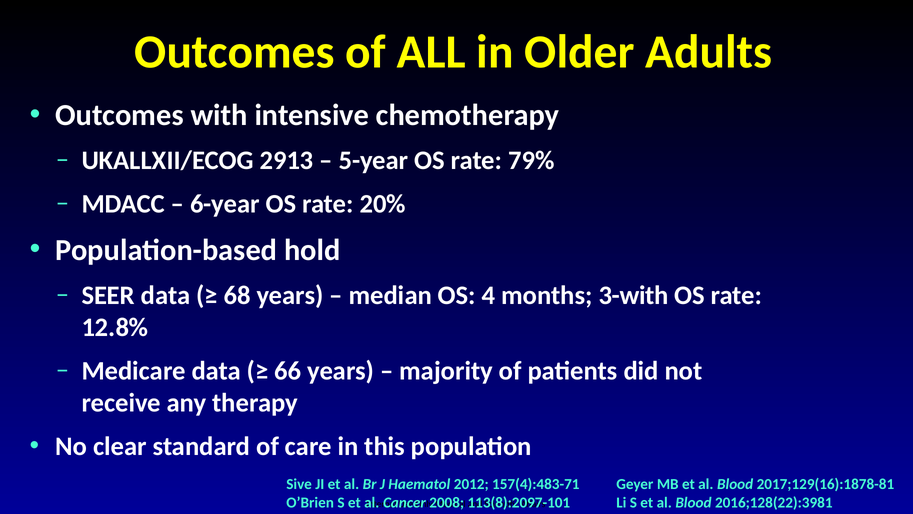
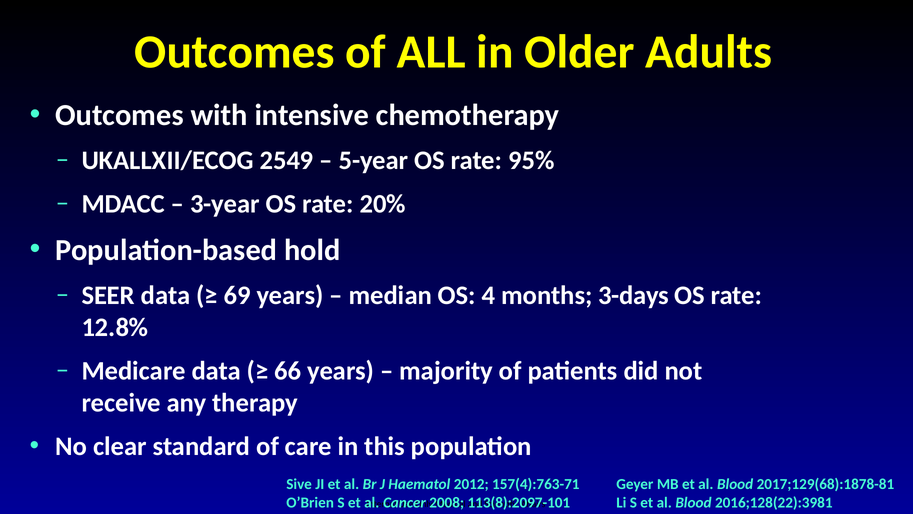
2913: 2913 -> 2549
79%: 79% -> 95%
6-year: 6-year -> 3-year
68: 68 -> 69
3-with: 3-with -> 3-days
157(4):483-71: 157(4):483-71 -> 157(4):763-71
2017;129(16):1878-81: 2017;129(16):1878-81 -> 2017;129(68):1878-81
